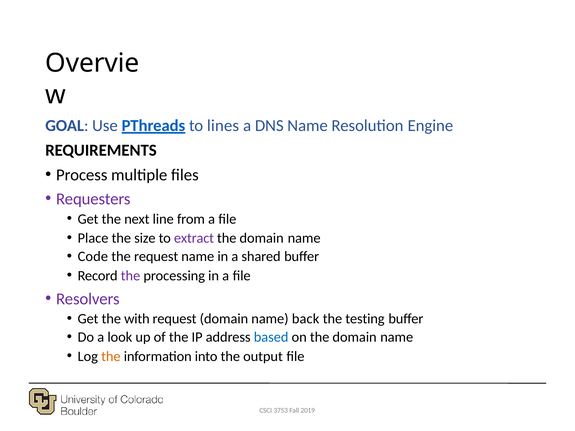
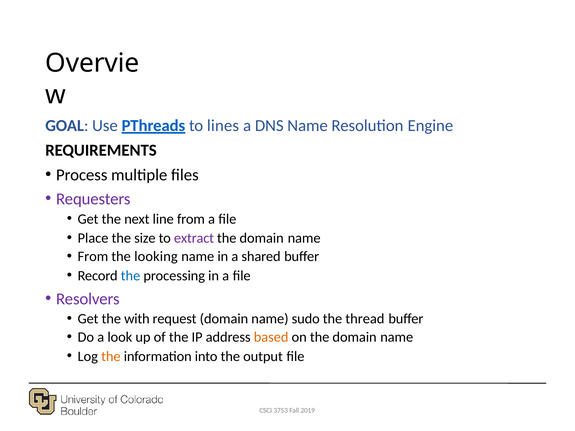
Code at (93, 257): Code -> From
the request: request -> looking
the at (130, 276) colour: purple -> blue
back: back -> sudo
testing: testing -> thread
based colour: blue -> orange
